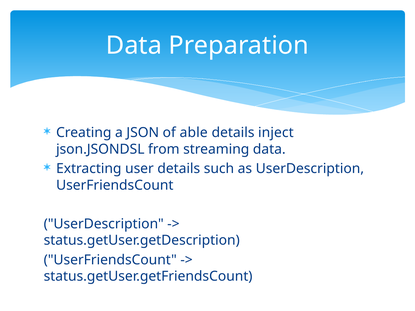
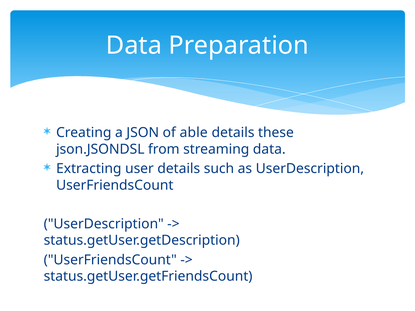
inject: inject -> these
